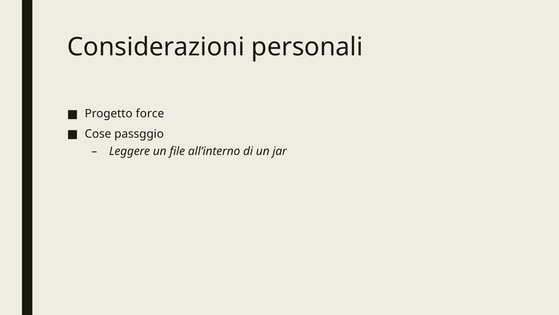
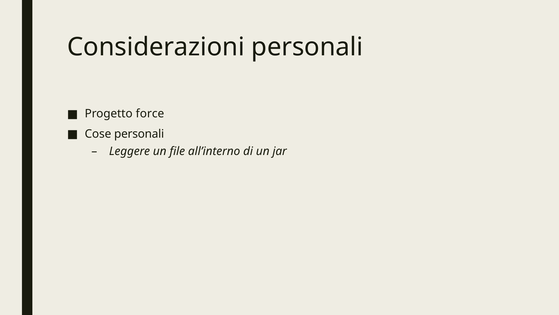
Cose passggio: passggio -> personali
